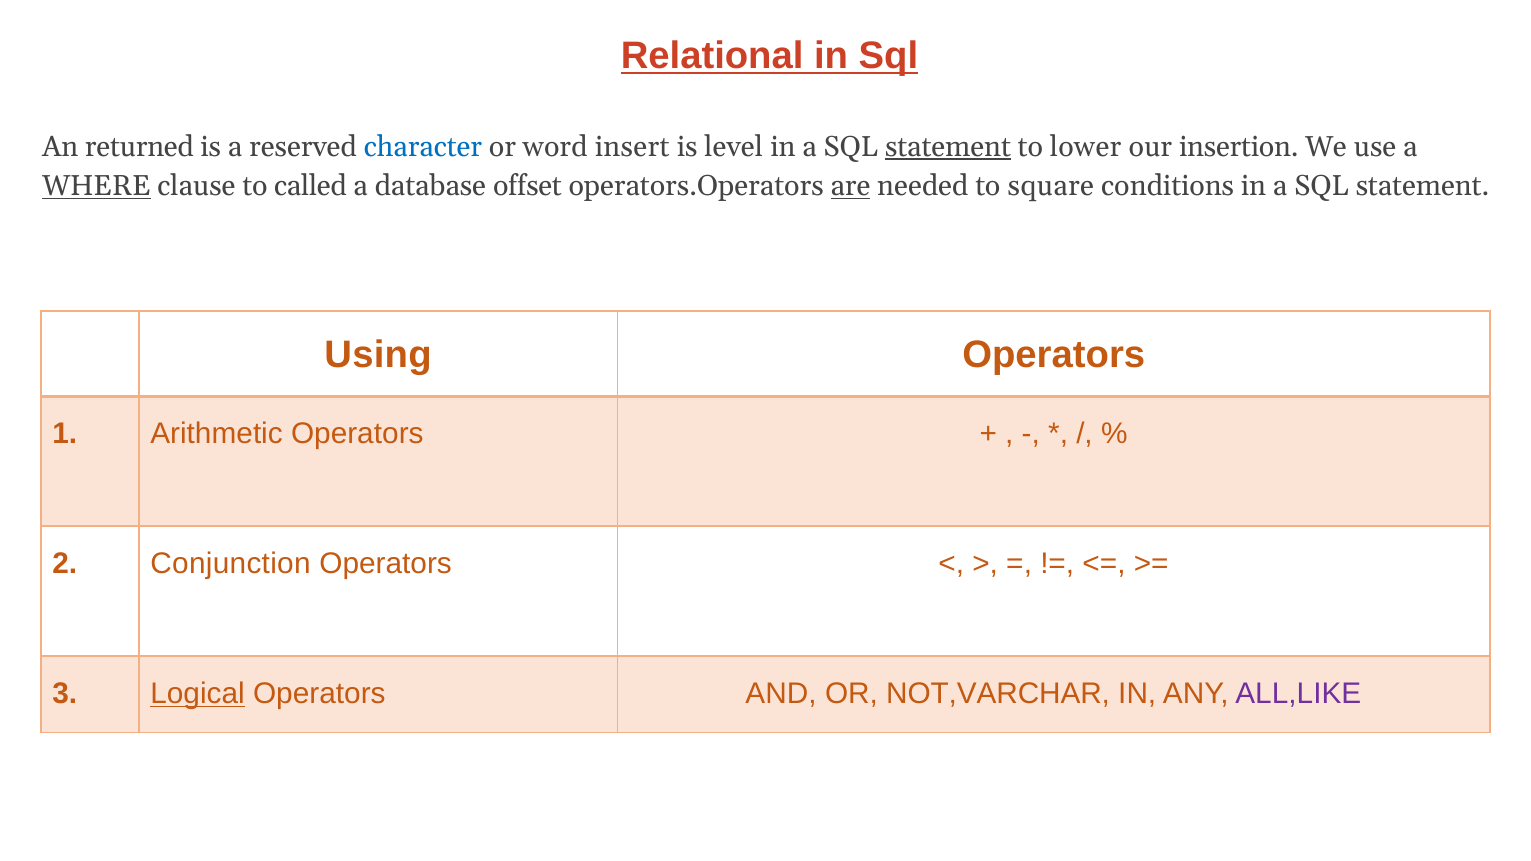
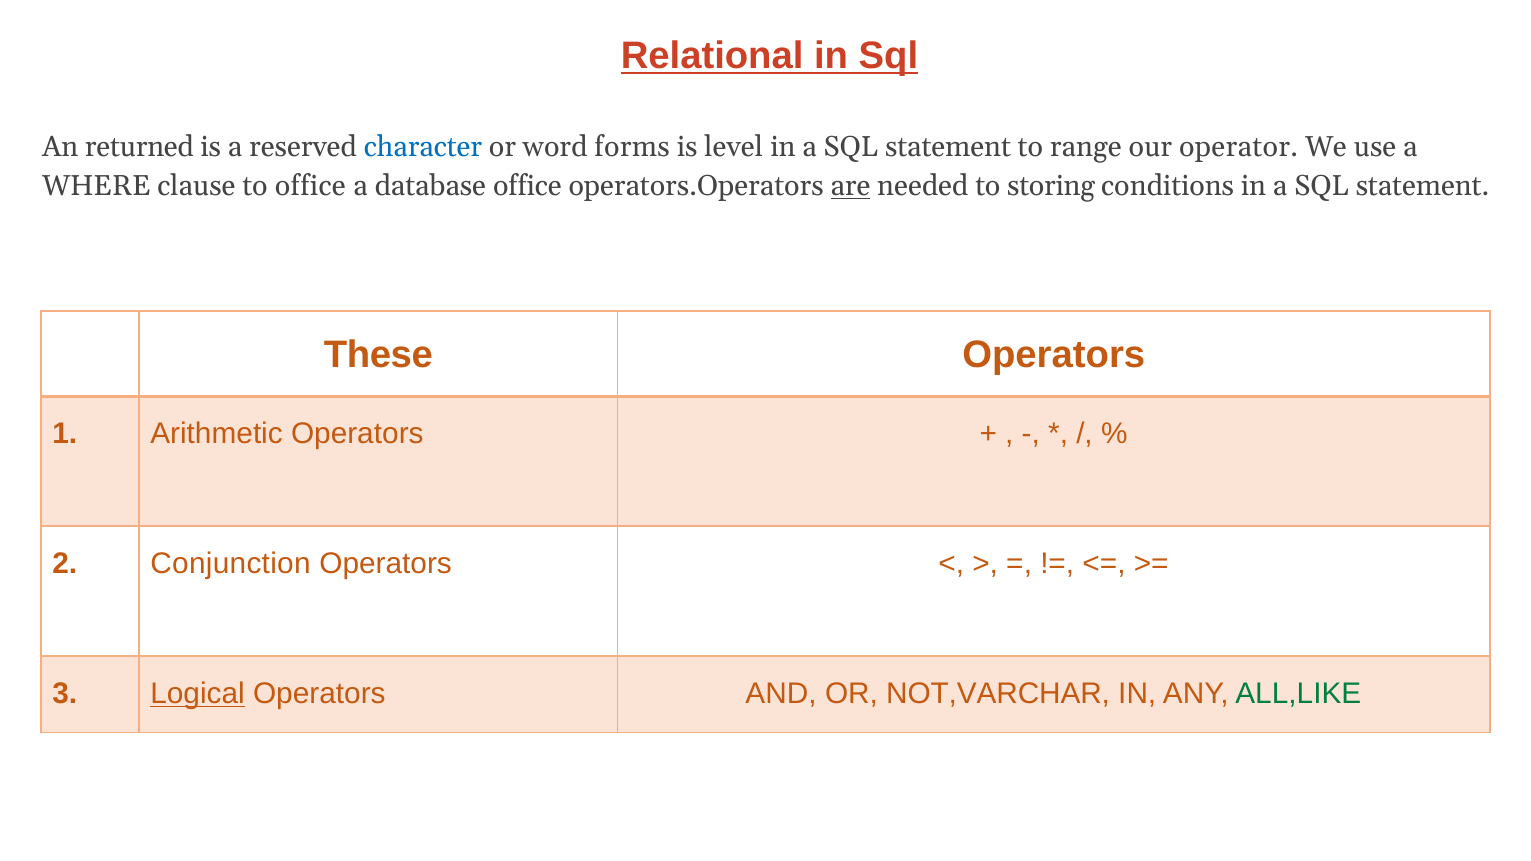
insert: insert -> forms
statement at (948, 147) underline: present -> none
lower: lower -> range
insertion: insertion -> operator
WHERE underline: present -> none
to called: called -> office
database offset: offset -> office
square: square -> storing
Using: Using -> These
ALL,LIKE colour: purple -> green
